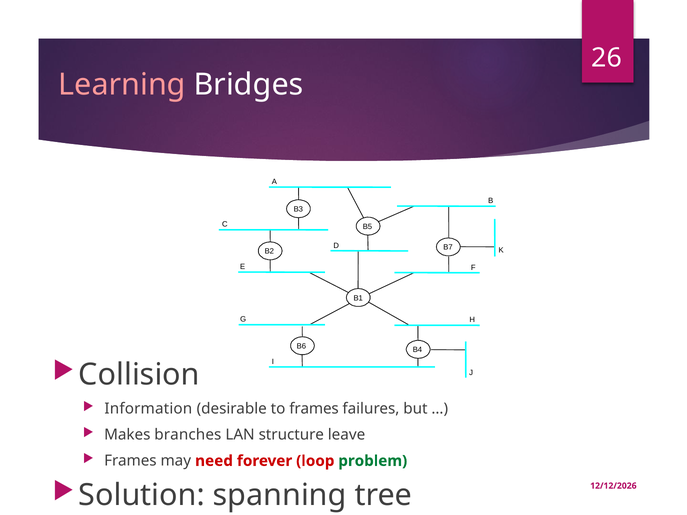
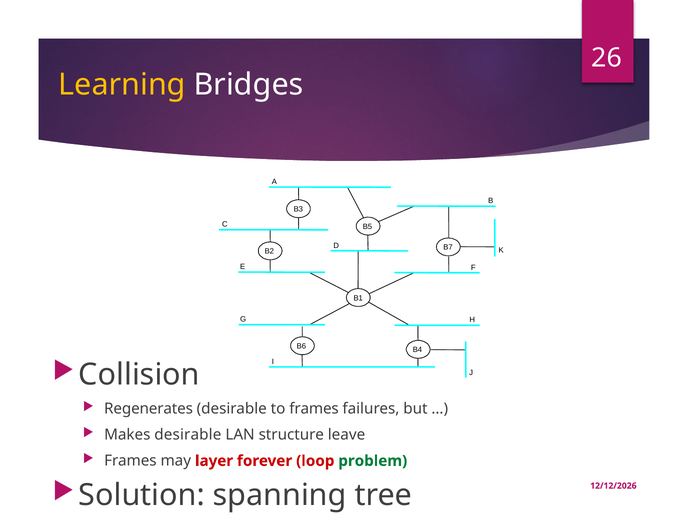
Learning colour: pink -> yellow
Information: Information -> Regenerates
Makes branches: branches -> desirable
need: need -> layer
